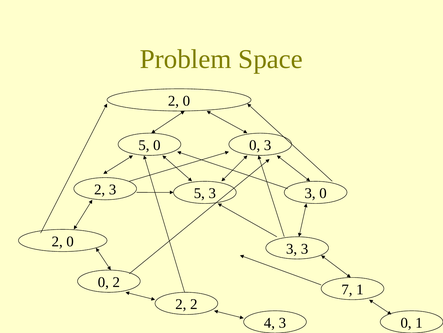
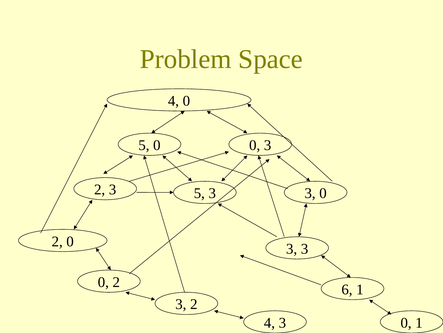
2 at (173, 101): 2 -> 4
7: 7 -> 6
2 at (181, 304): 2 -> 3
